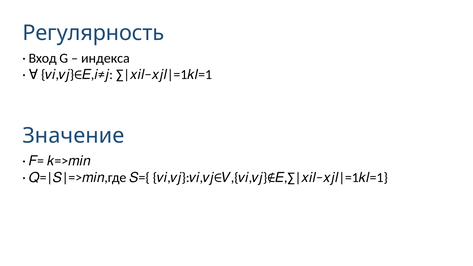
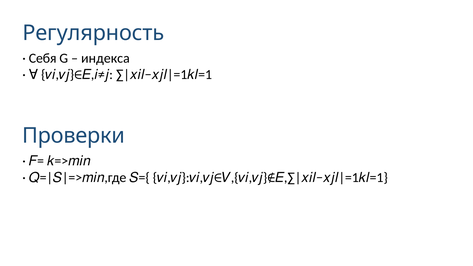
Вход: Вход -> Себя
Значение: Значение -> Проверки
